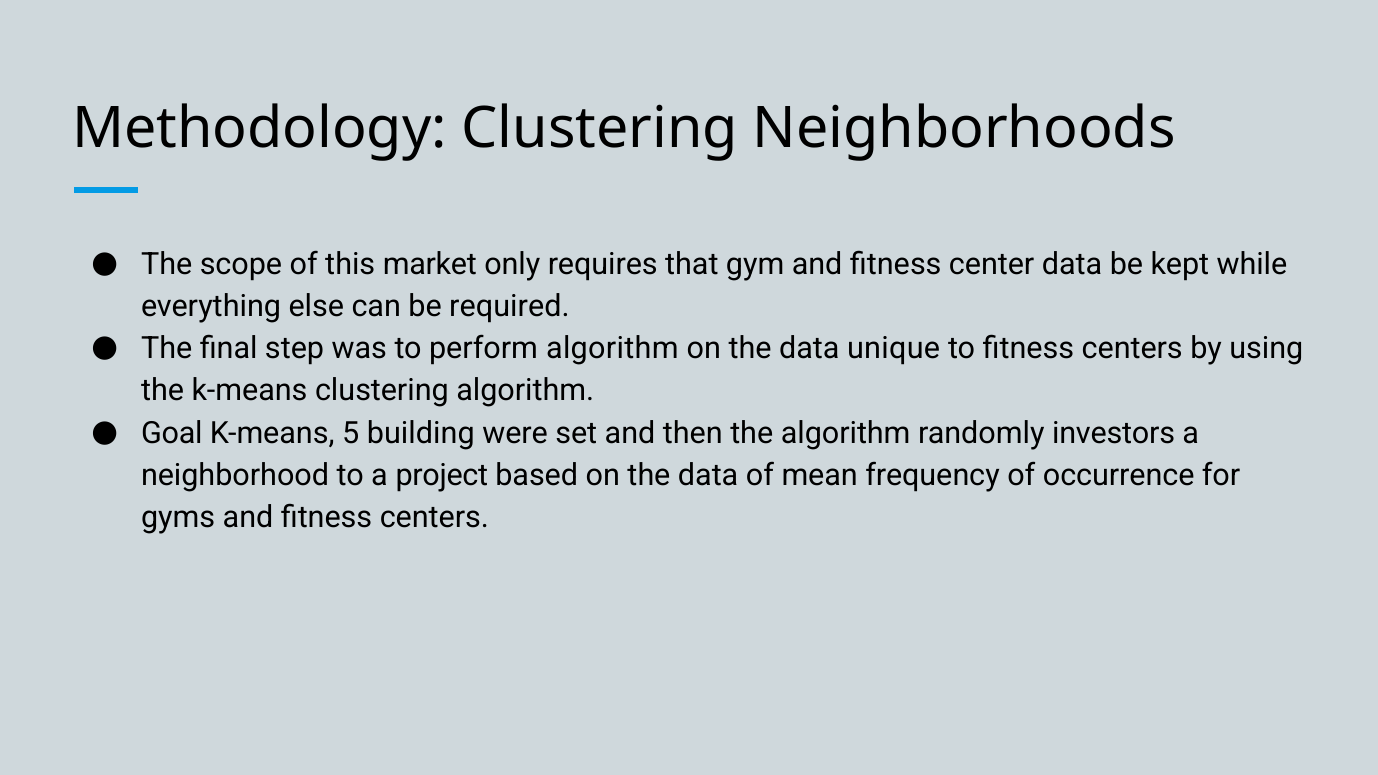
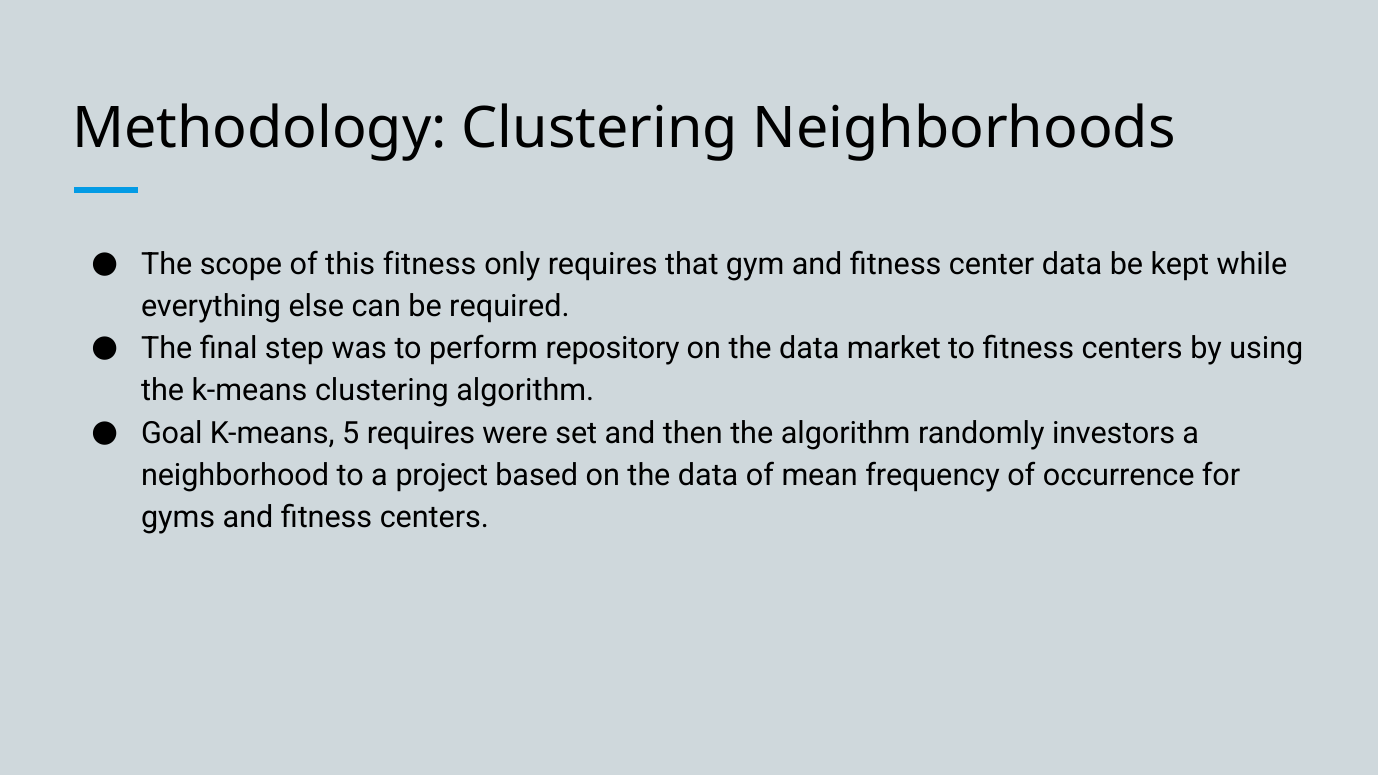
this market: market -> fitness
perform algorithm: algorithm -> repository
unique: unique -> market
5 building: building -> requires
